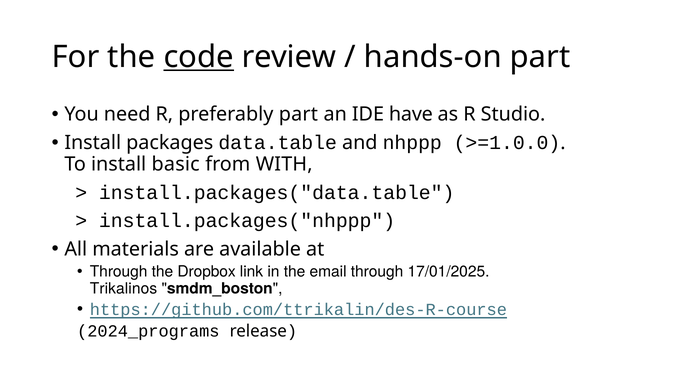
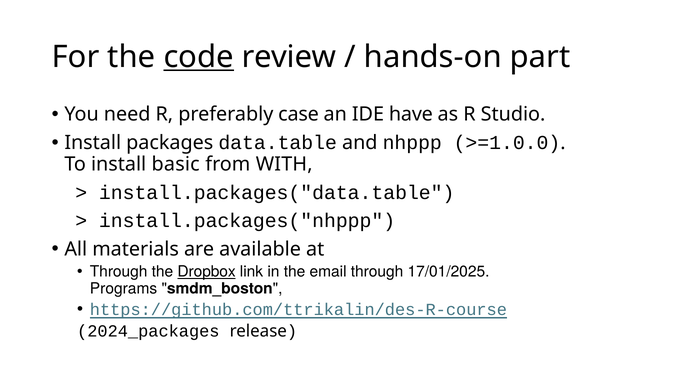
preferably part: part -> case
Dropbox underline: none -> present
Trikalinos: Trikalinos -> Programs
2024_programs: 2024_programs -> 2024_packages
